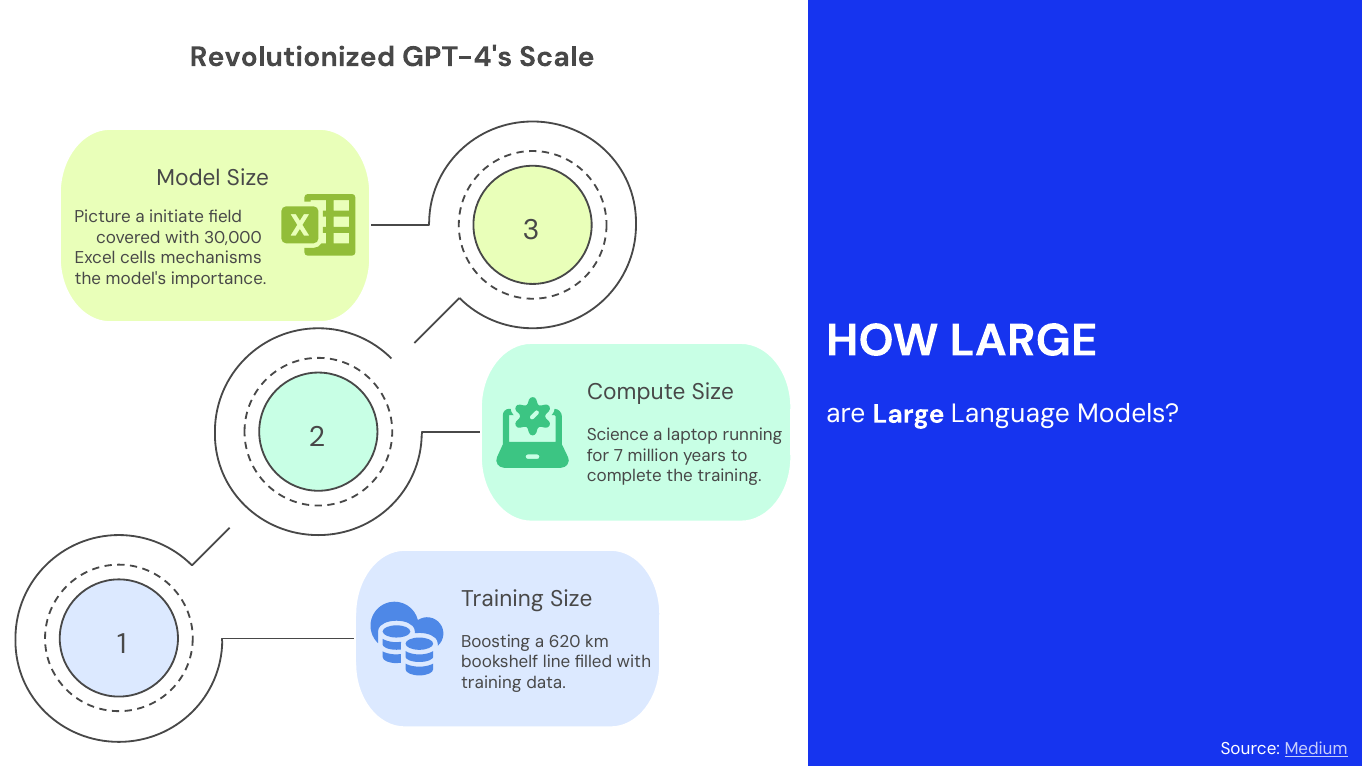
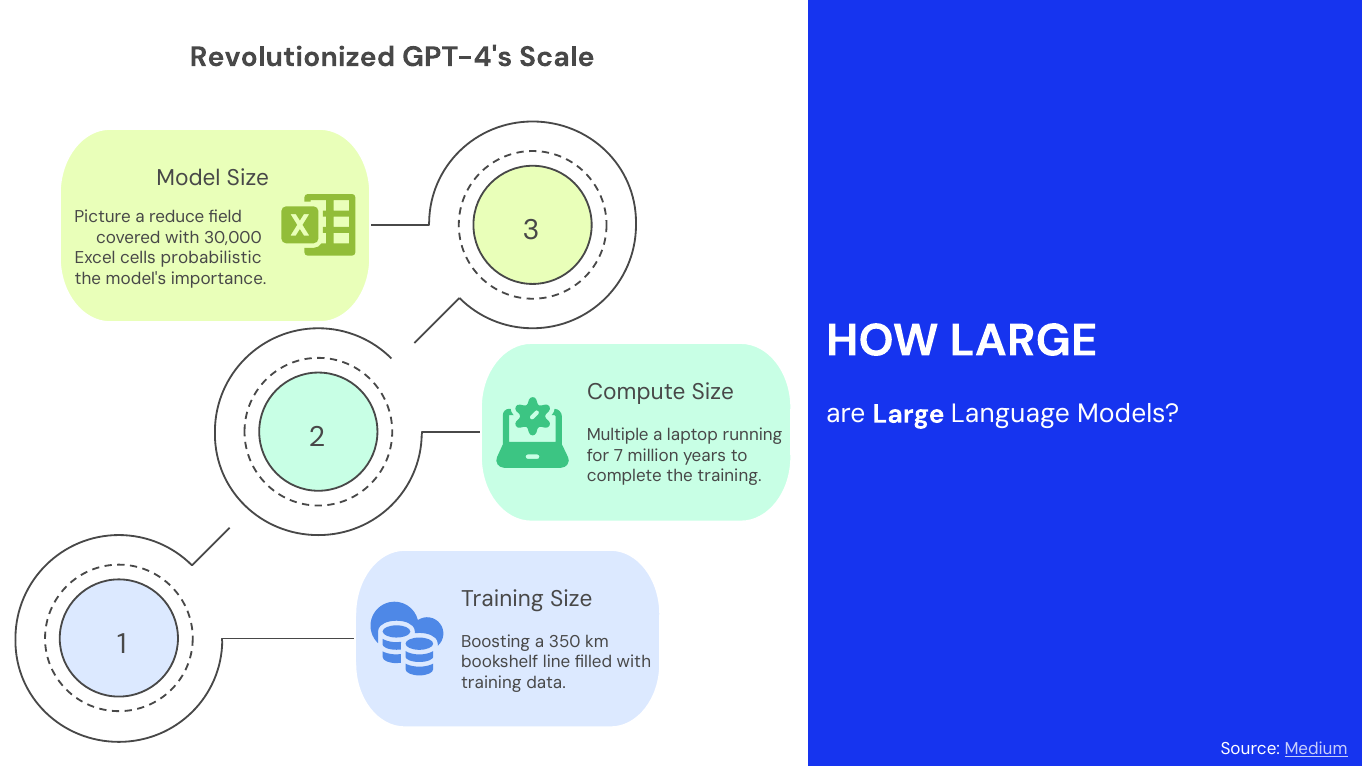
initiate: initiate -> reduce
mechanisms: mechanisms -> probabilistic
Science: Science -> Multiple
620: 620 -> 350
